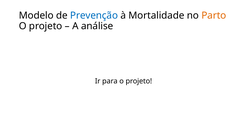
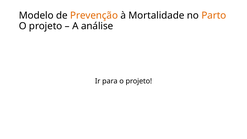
Prevenção colour: blue -> orange
